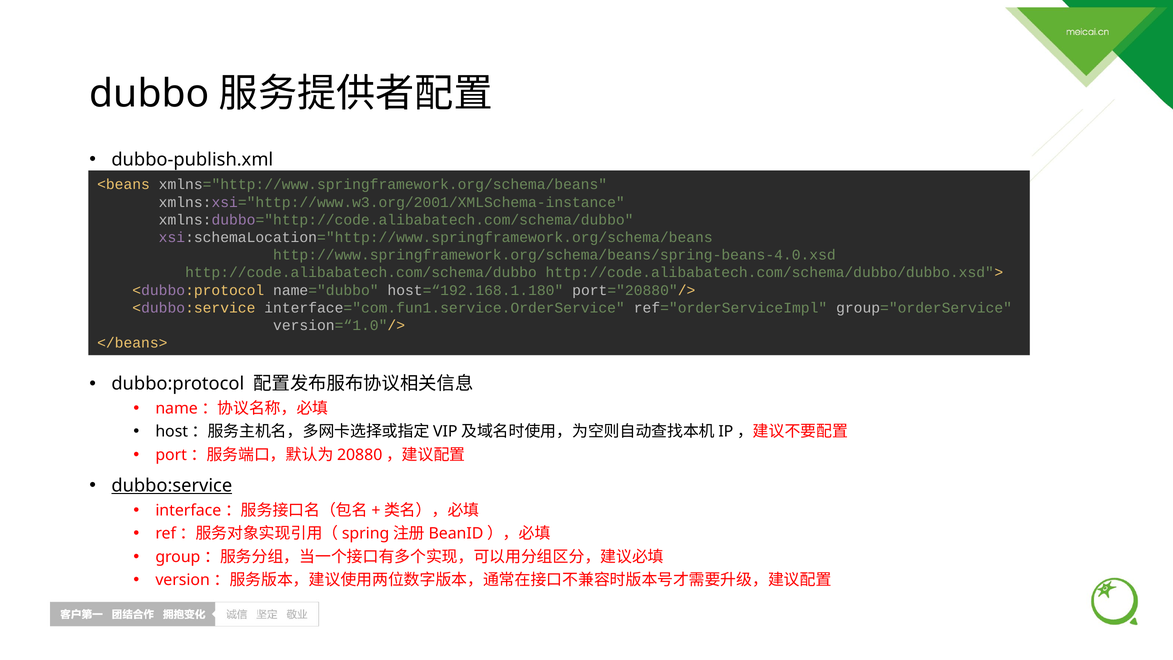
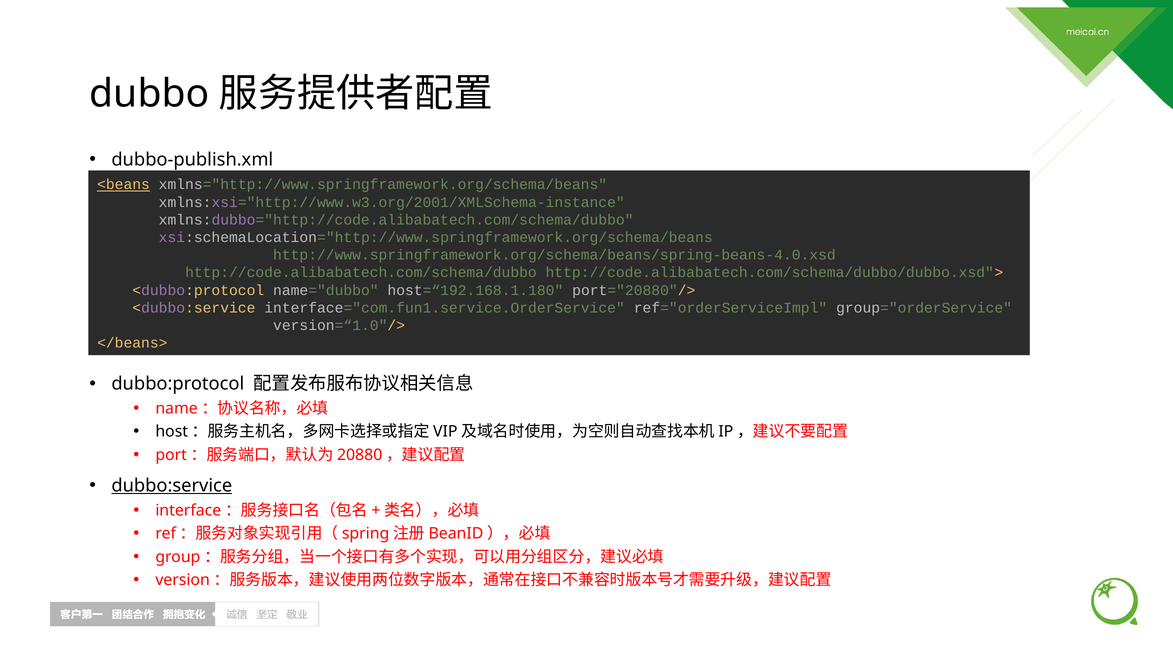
<beans underline: none -> present
